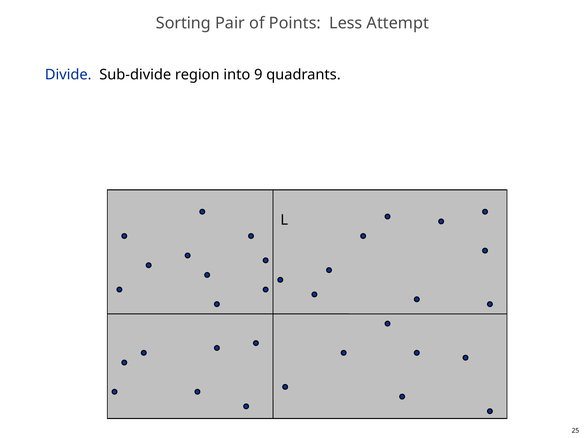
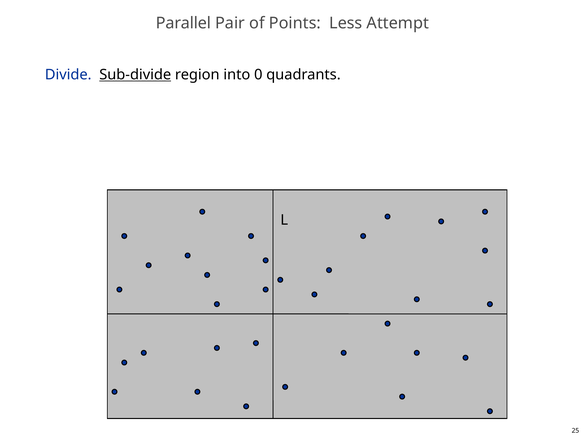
Sorting: Sorting -> Parallel
Sub-divide underline: none -> present
9: 9 -> 0
